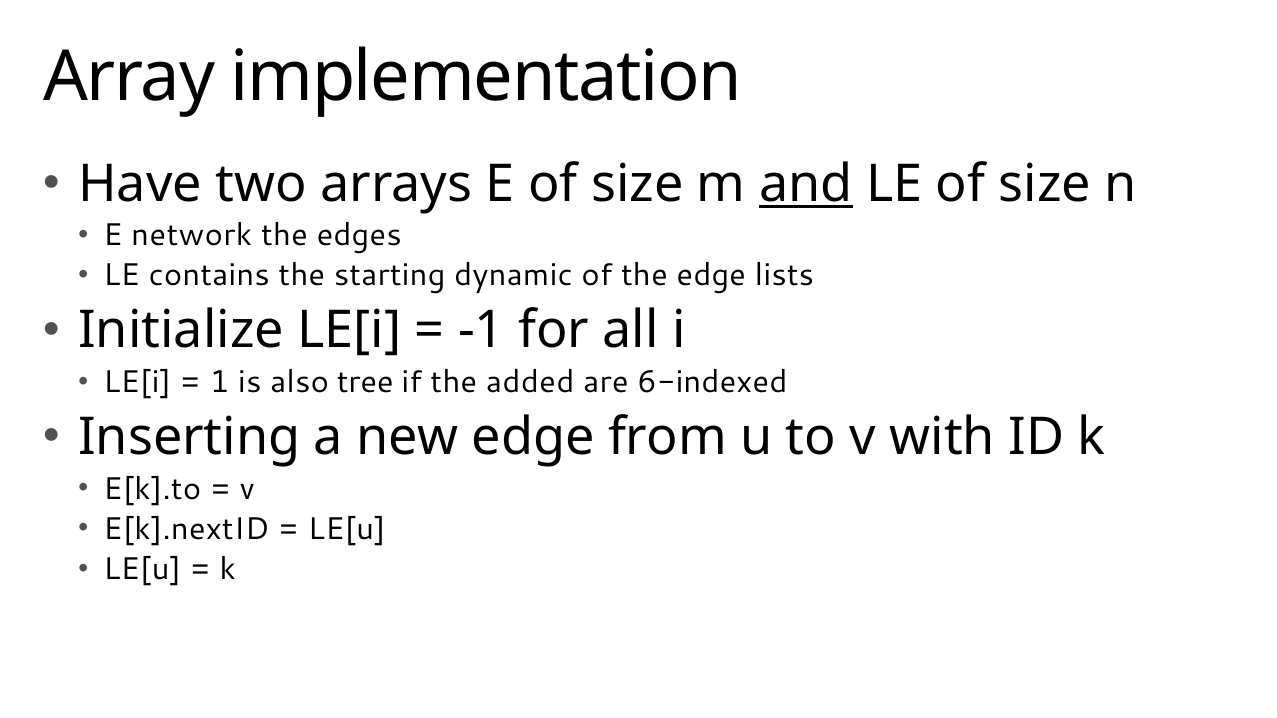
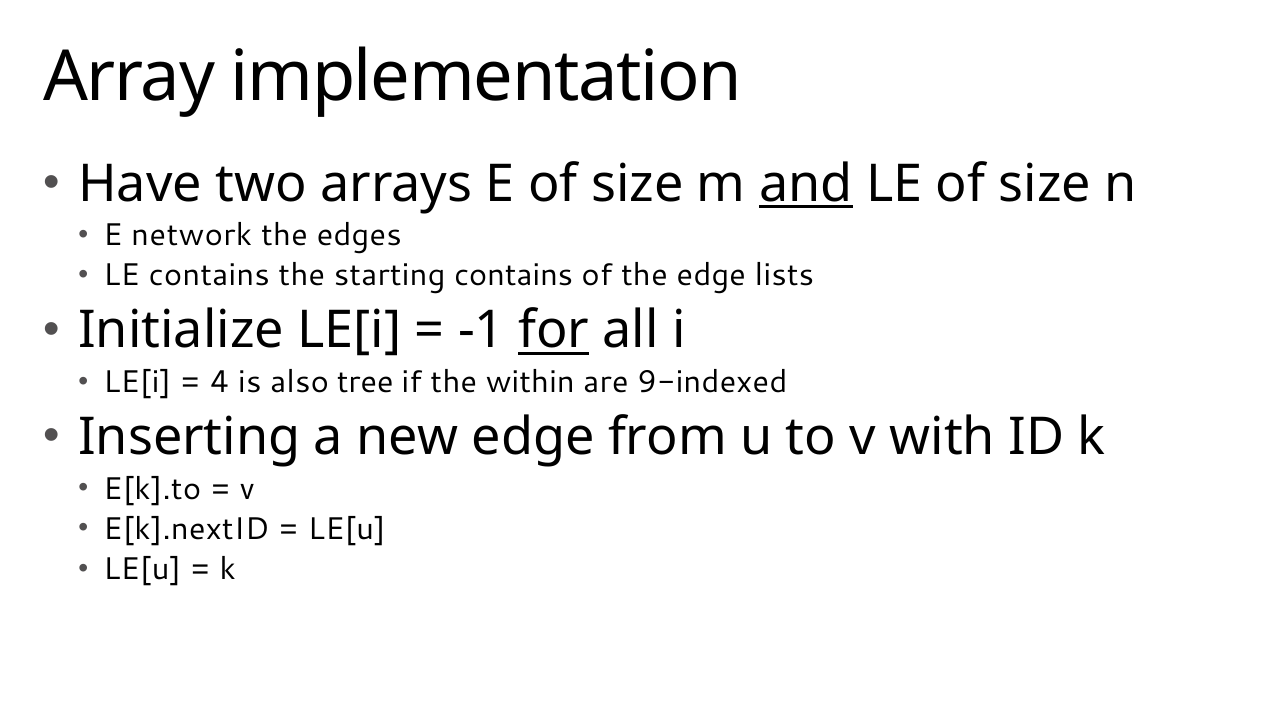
starting dynamic: dynamic -> contains
for underline: none -> present
1: 1 -> 4
added: added -> within
6-indexed: 6-indexed -> 9-indexed
